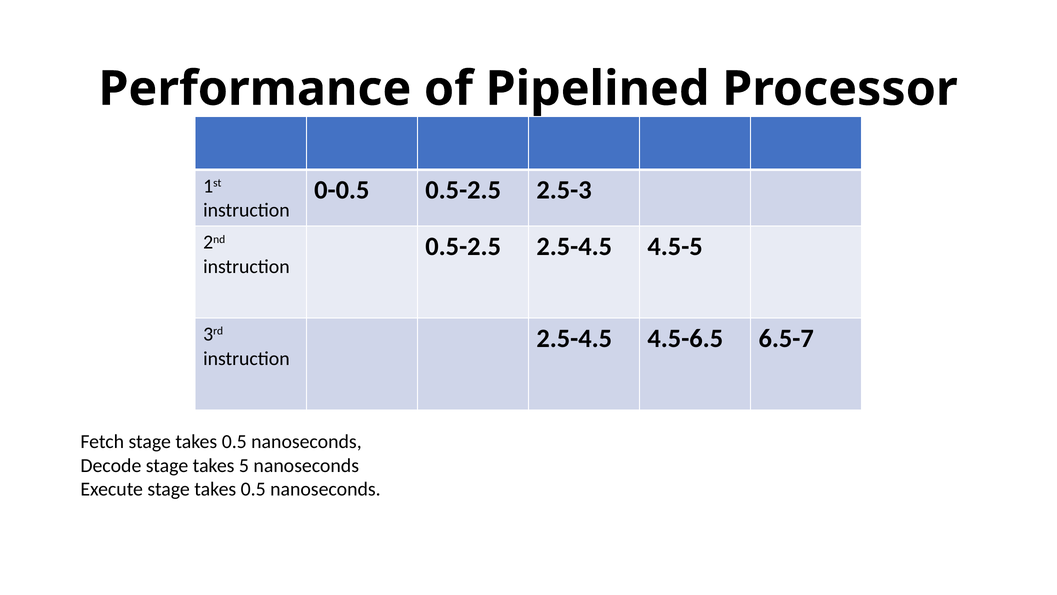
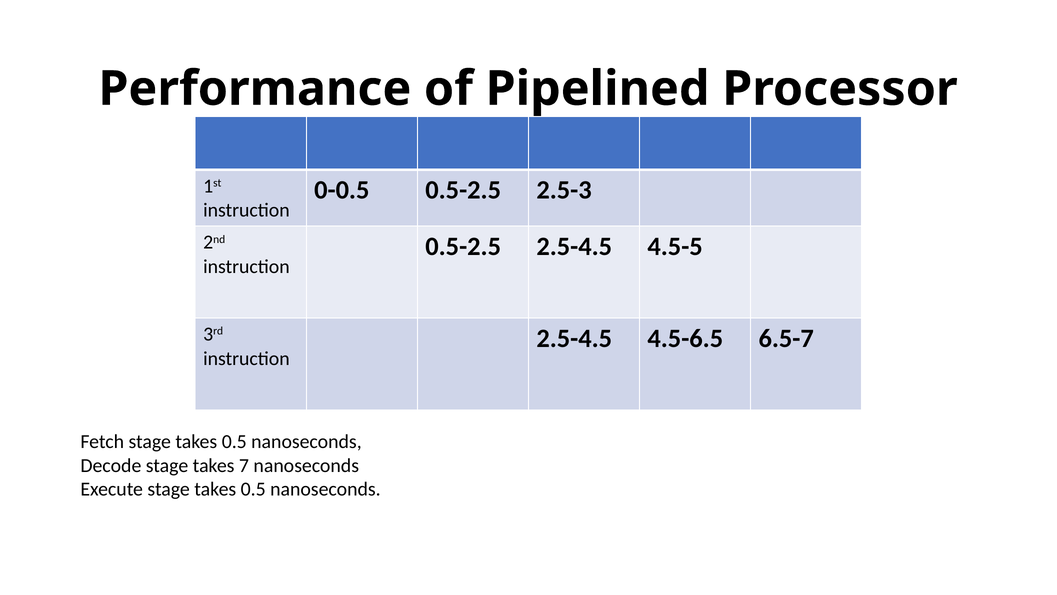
5: 5 -> 7
